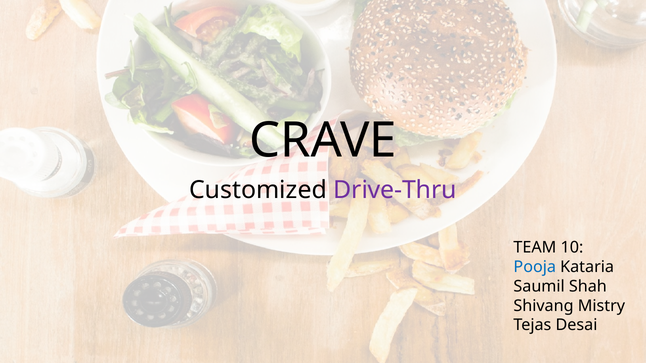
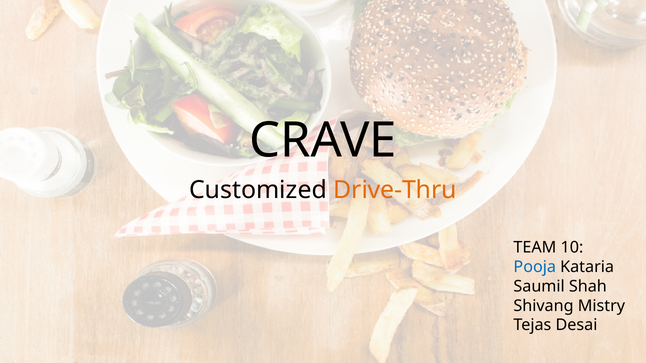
Drive-Thru colour: purple -> orange
